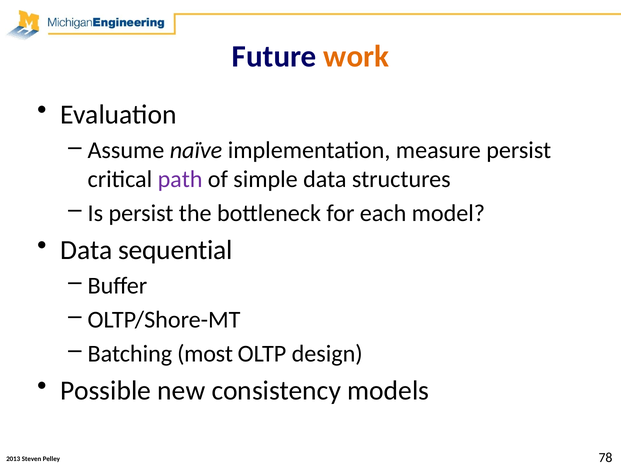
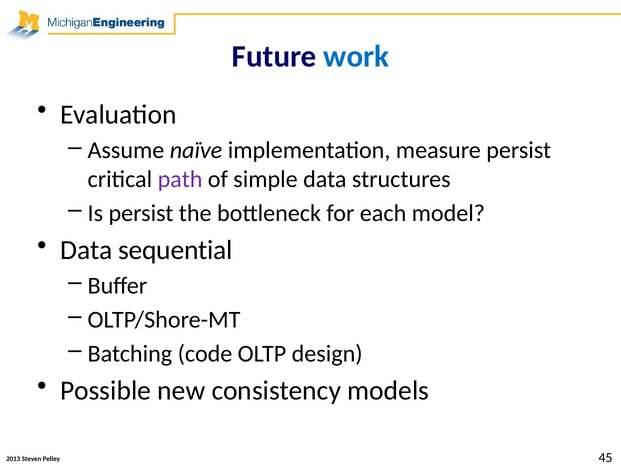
work colour: orange -> blue
most: most -> code
78: 78 -> 45
